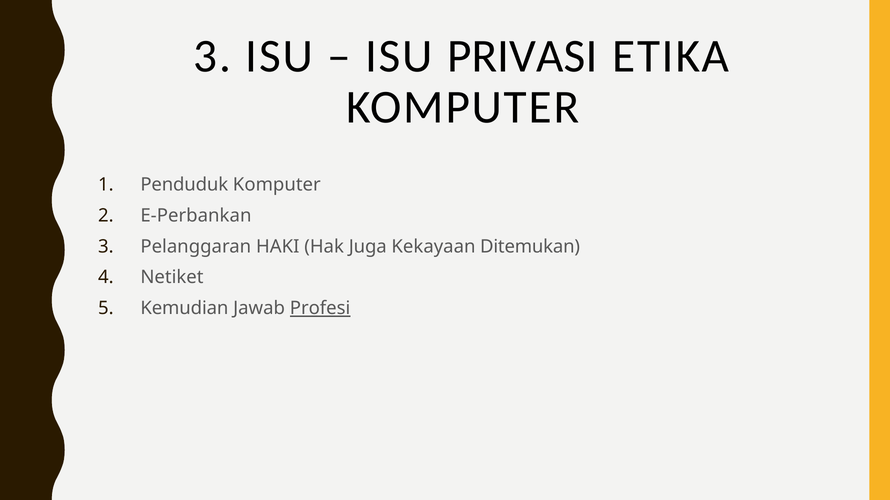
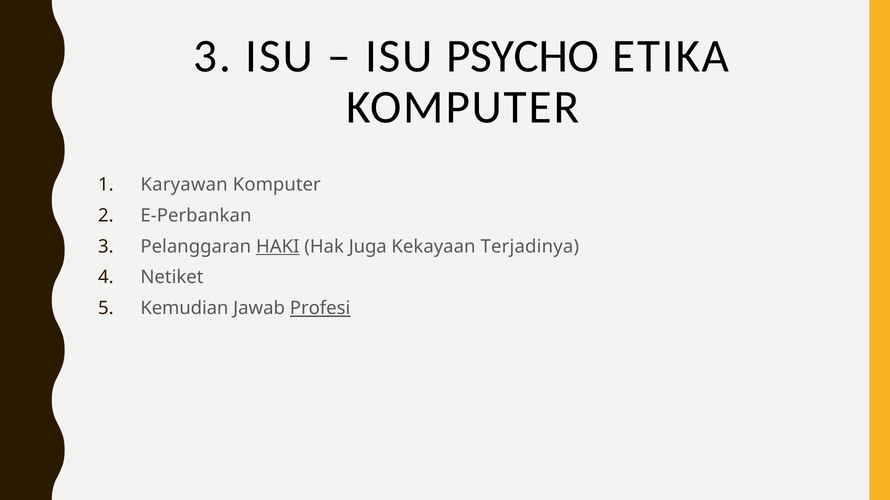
PRIVASI: PRIVASI -> PSYCHO
Penduduk: Penduduk -> Karyawan
HAKI underline: none -> present
Ditemukan: Ditemukan -> Terjadinya
